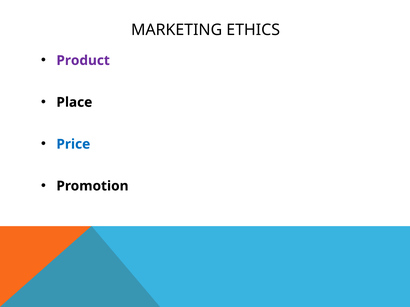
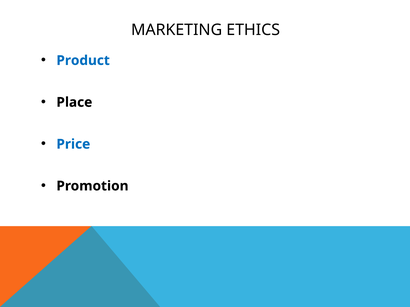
Product colour: purple -> blue
